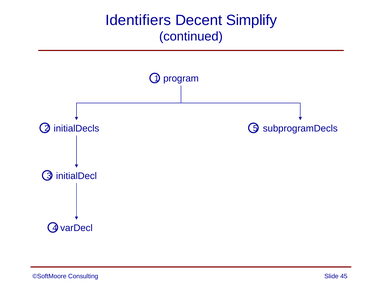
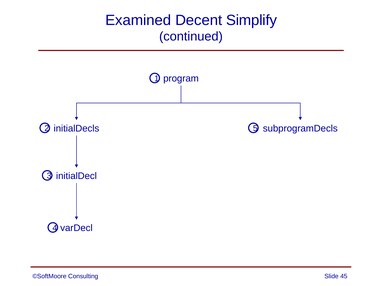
Identifiers: Identifiers -> Examined
